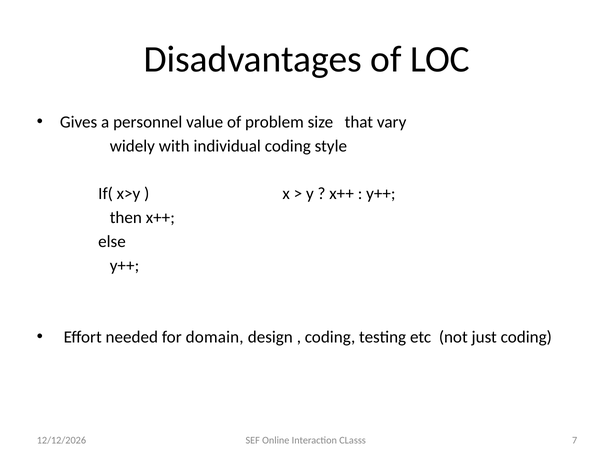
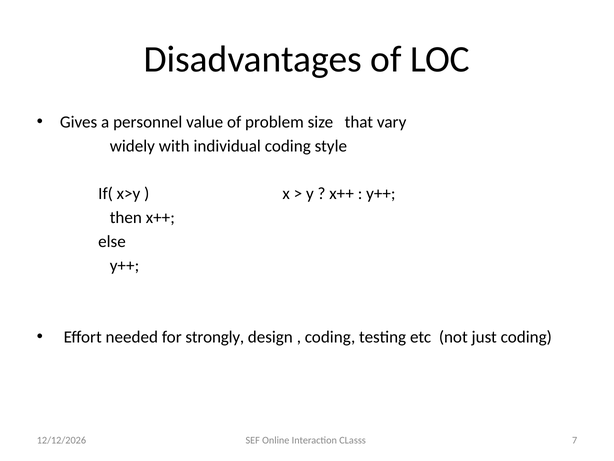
domain: domain -> strongly
